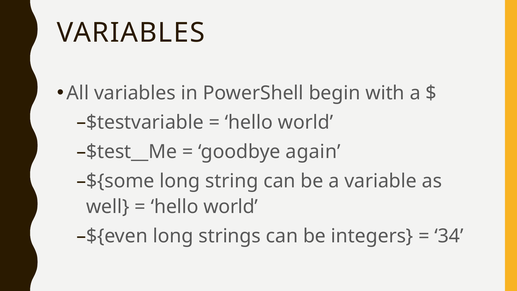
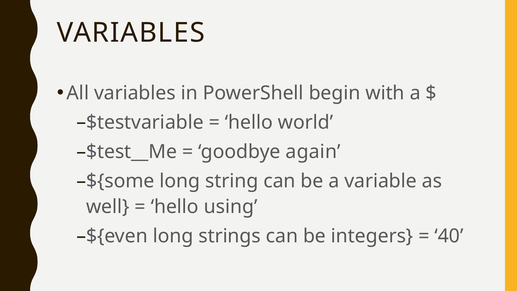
world at (231, 207): world -> using
34: 34 -> 40
